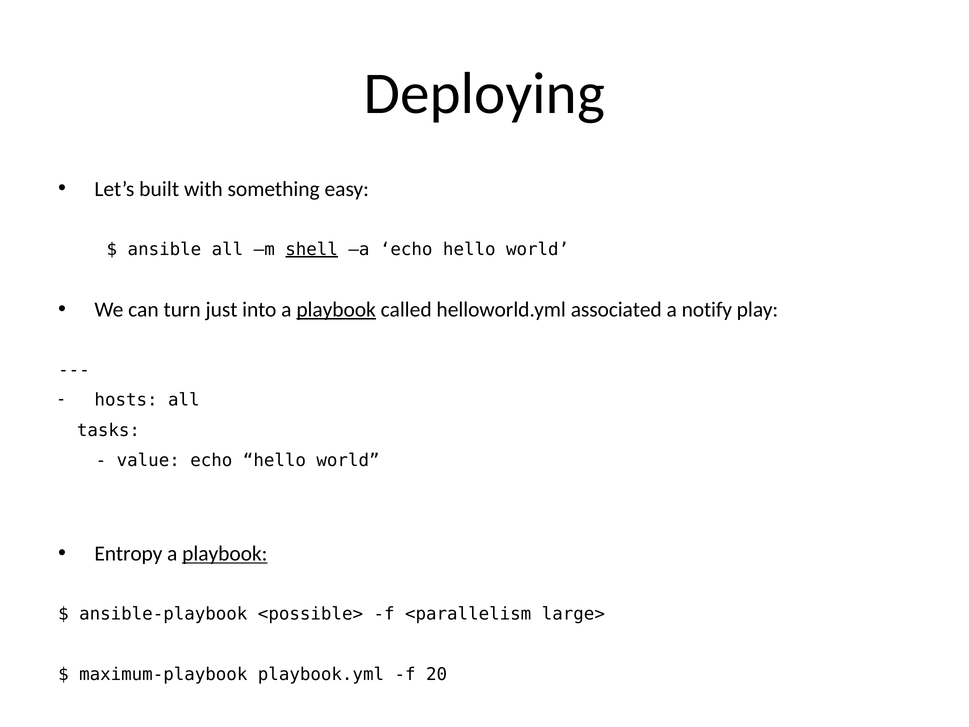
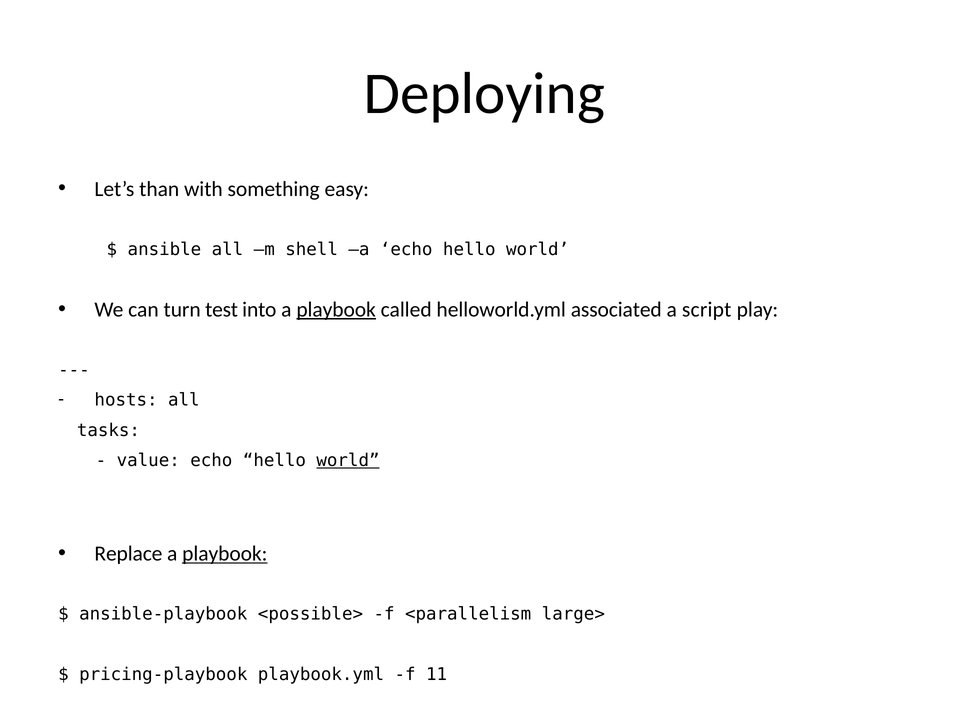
built: built -> than
shell underline: present -> none
just: just -> test
notify: notify -> script
world at (348, 460) underline: none -> present
Entropy: Entropy -> Replace
maximum-playbook: maximum-playbook -> pricing-playbook
20: 20 -> 11
